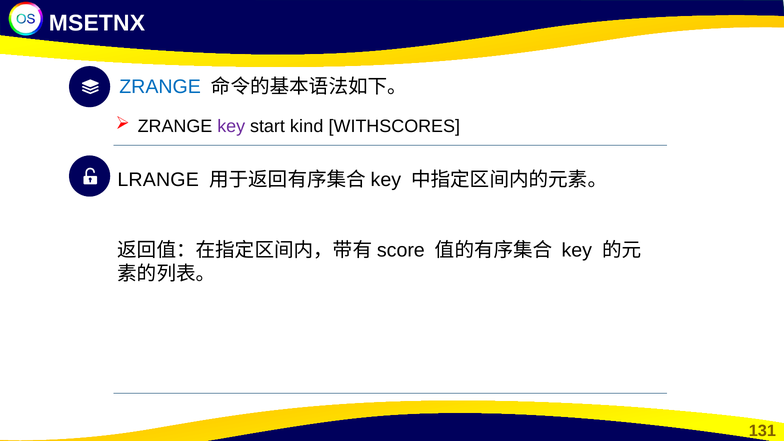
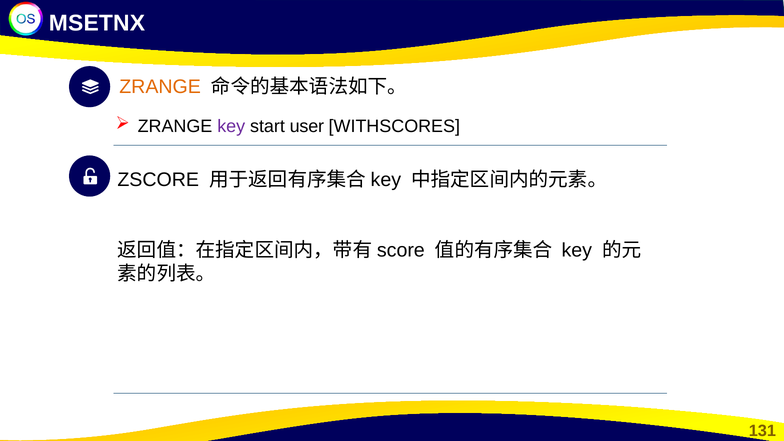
ZRANGE at (160, 87) colour: blue -> orange
kind: kind -> user
LRANGE: LRANGE -> ZSCORE
